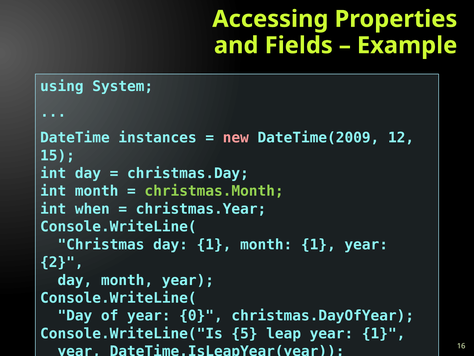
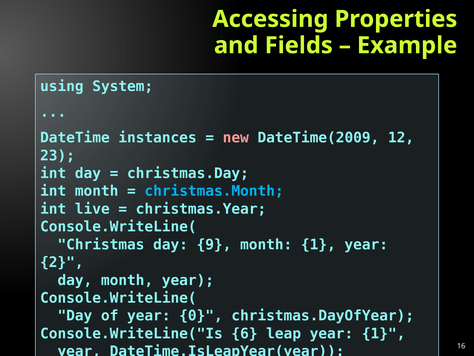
15: 15 -> 23
christmas.Month colour: light green -> light blue
when: when -> live
day 1: 1 -> 9
5: 5 -> 6
